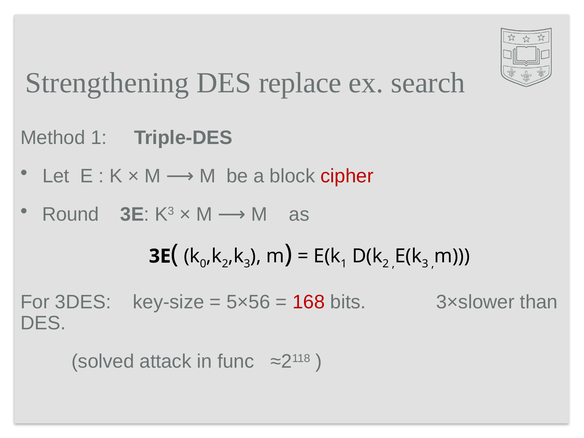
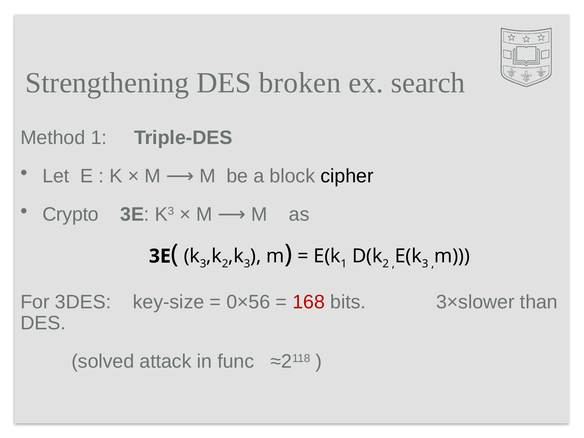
replace: replace -> broken
cipher colour: red -> black
Round: Round -> Crypto
k 0: 0 -> 3
5×56: 5×56 -> 0×56
